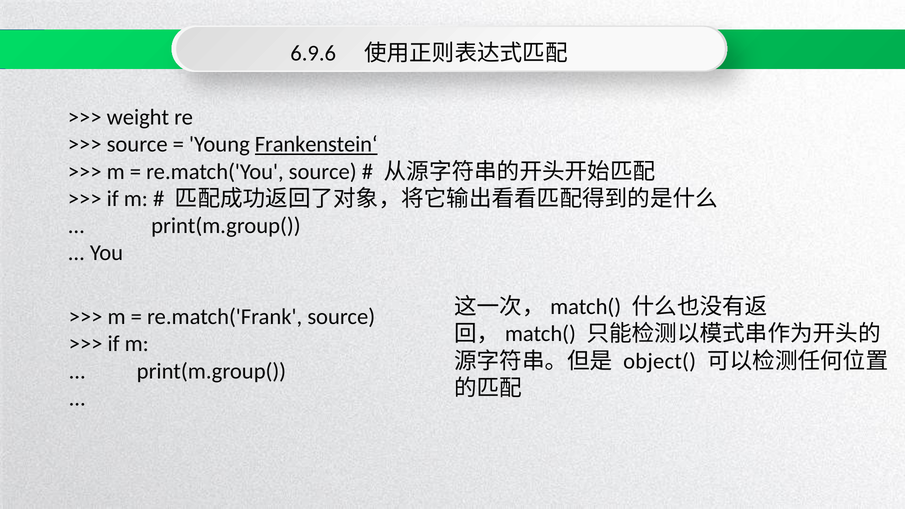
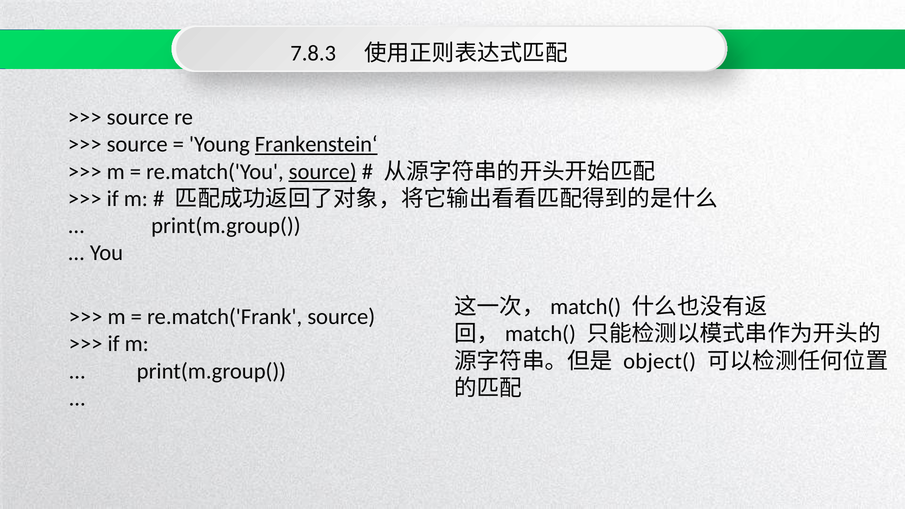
6.9.6: 6.9.6 -> 7.8.3
weight at (138, 117): weight -> source
source at (323, 172) underline: none -> present
